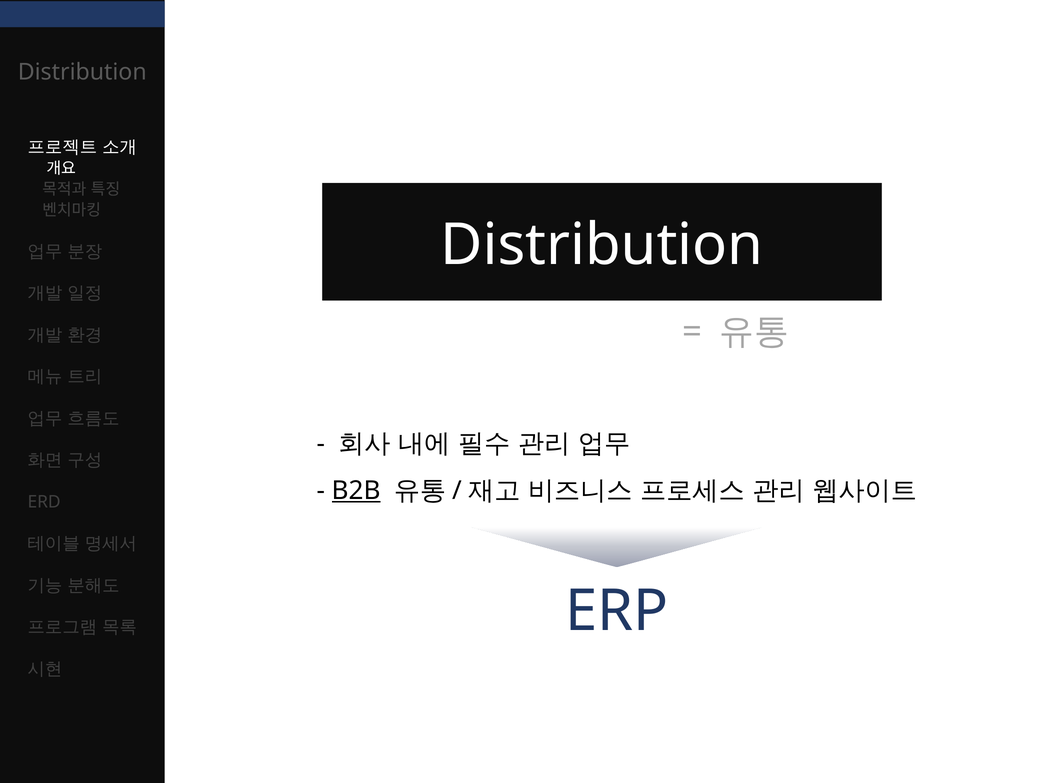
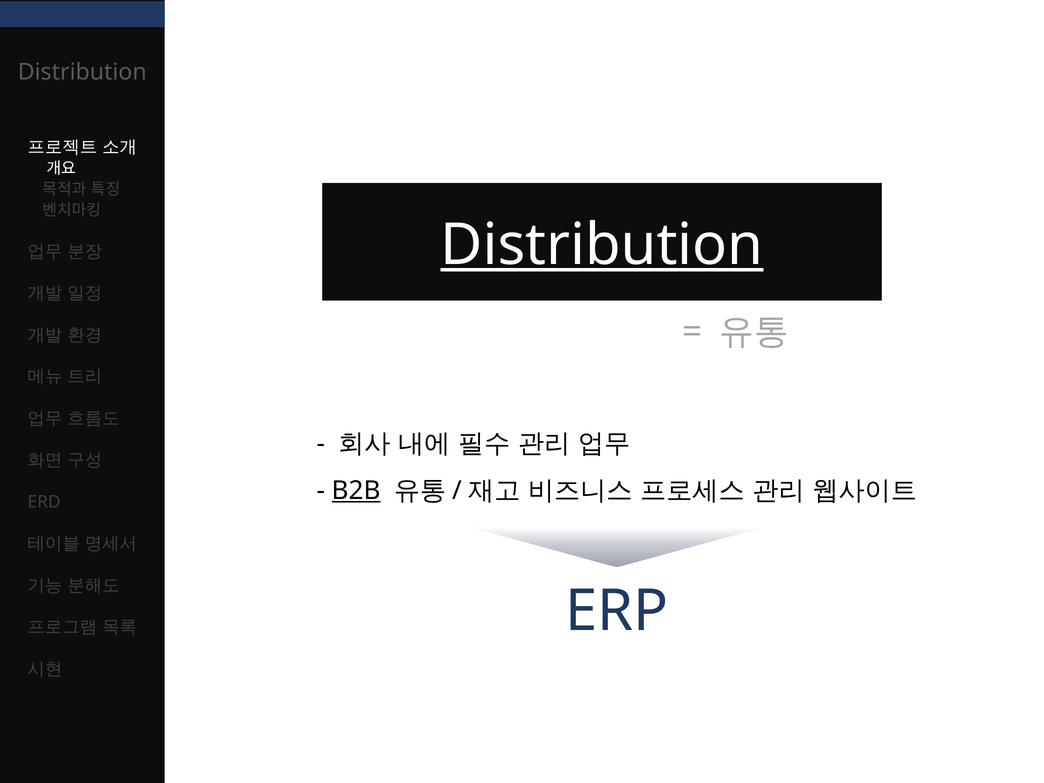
Distribution at (602, 245) underline: none -> present
